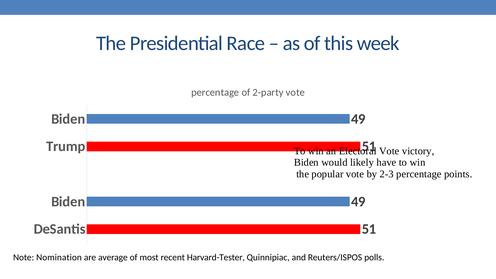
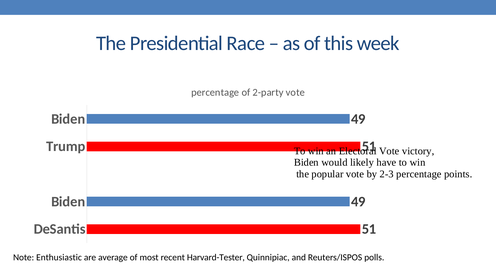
Nomination: Nomination -> Enthusiastic
